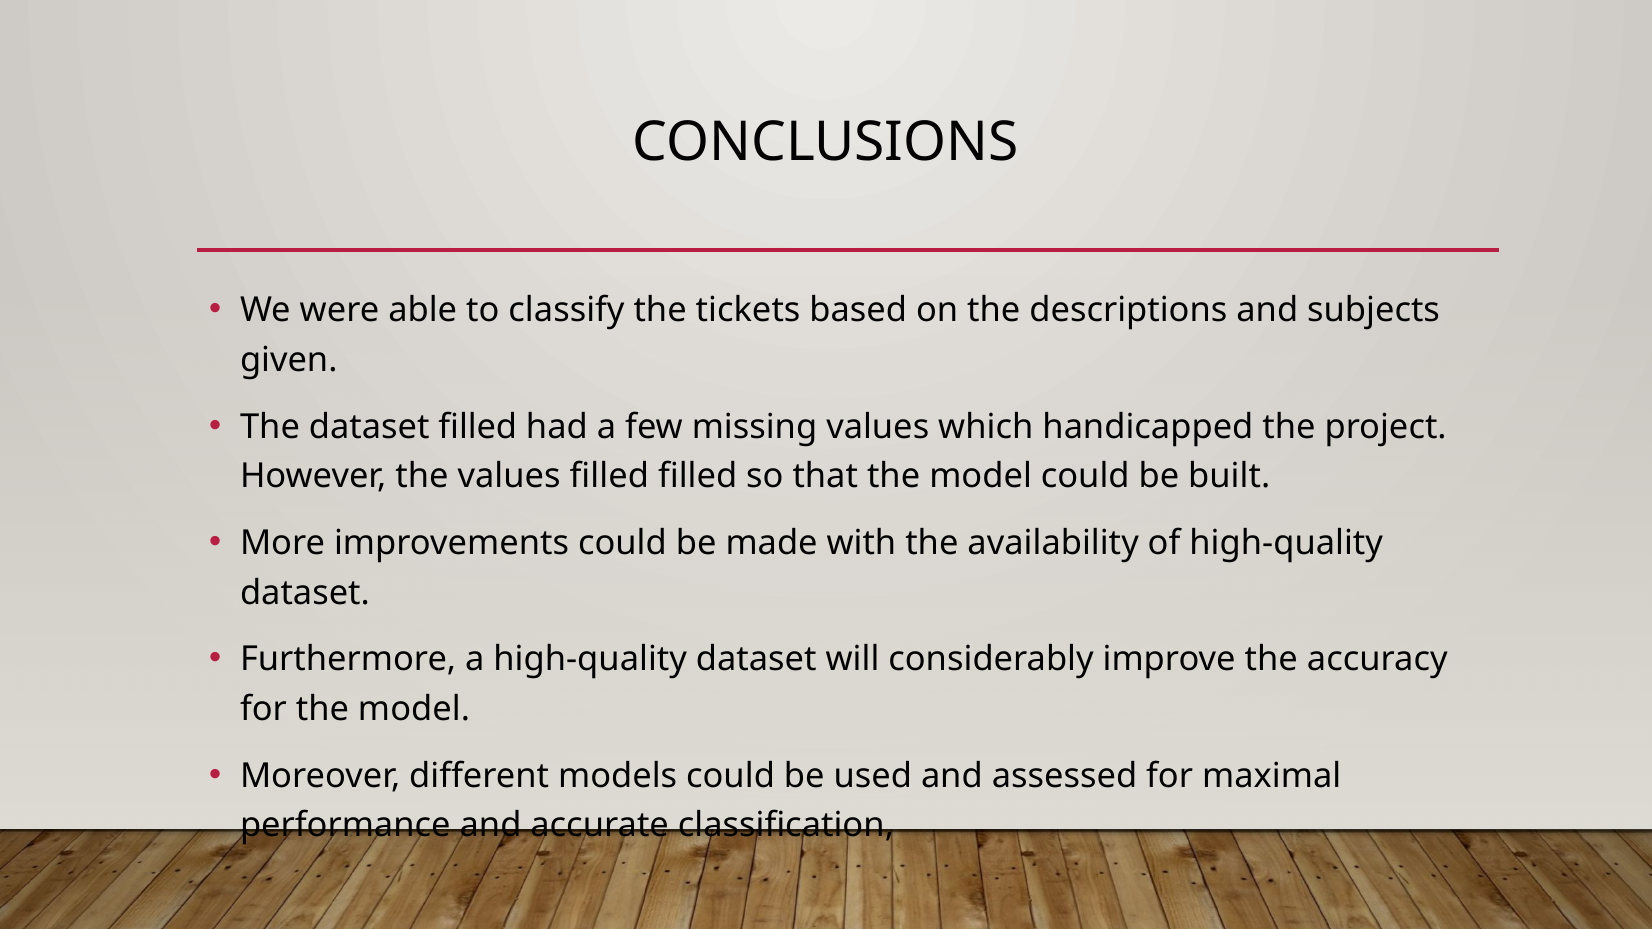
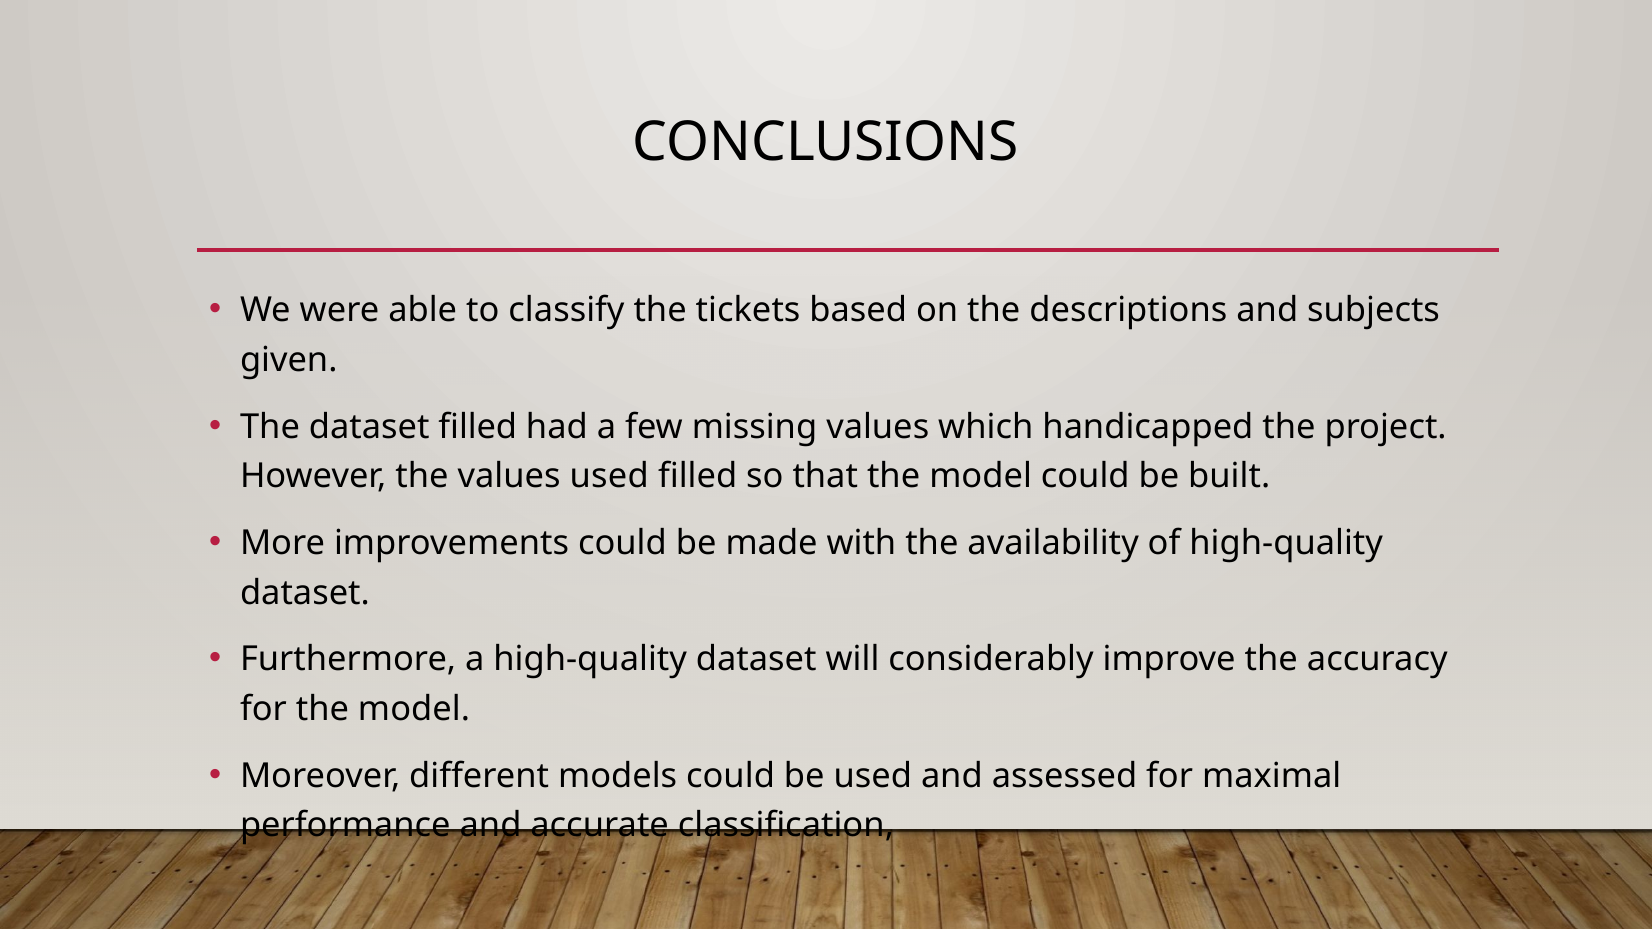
values filled: filled -> used
